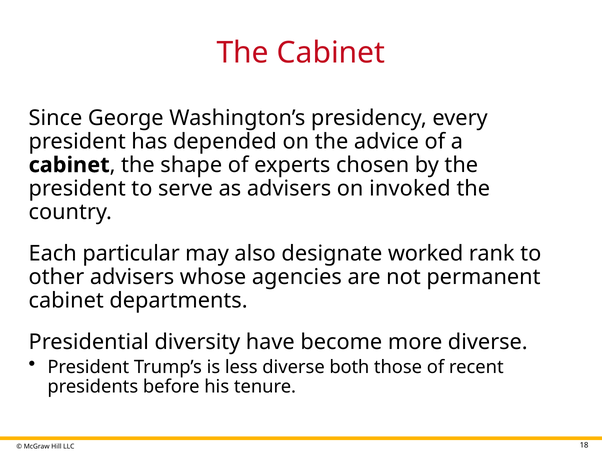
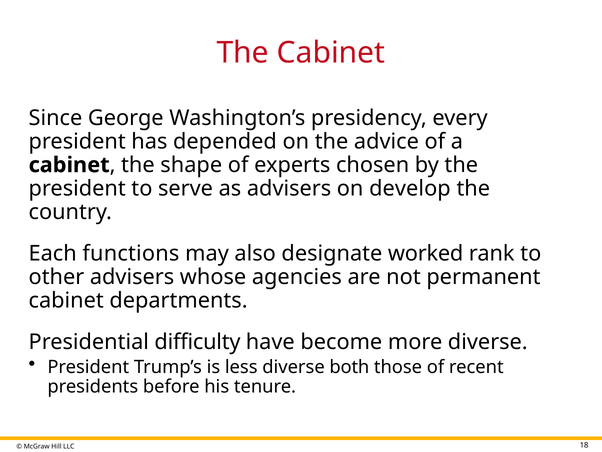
invoked: invoked -> develop
particular: particular -> functions
diversity: diversity -> difficulty
